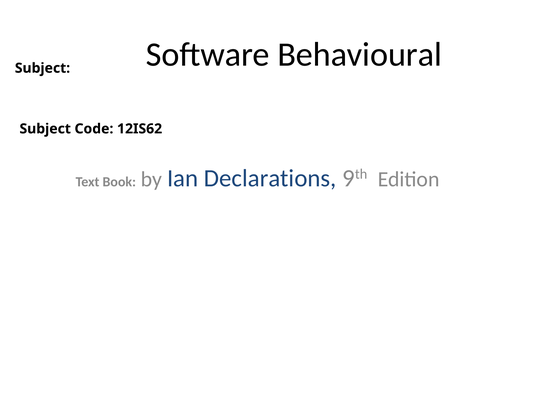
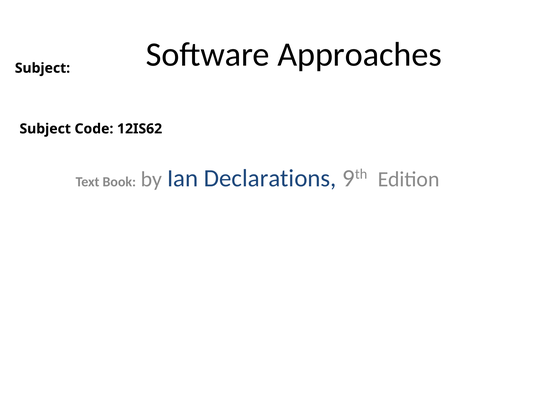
Behavioural: Behavioural -> Approaches
